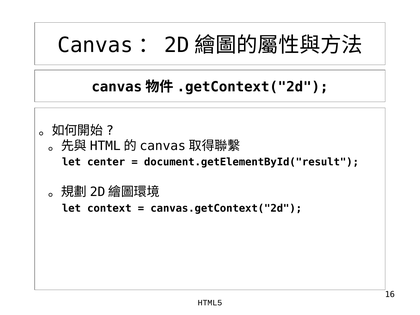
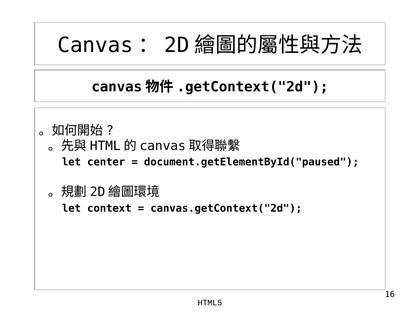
document.getElementById("result: document.getElementById("result -> document.getElementById("paused
